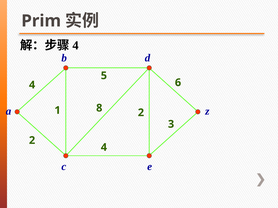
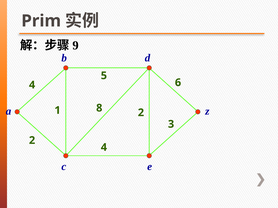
4 at (76, 46): 4 -> 9
